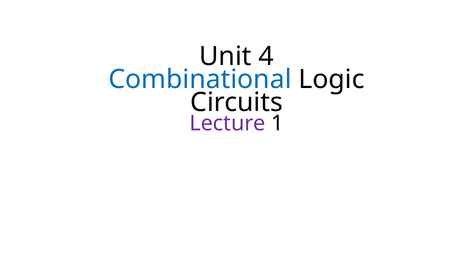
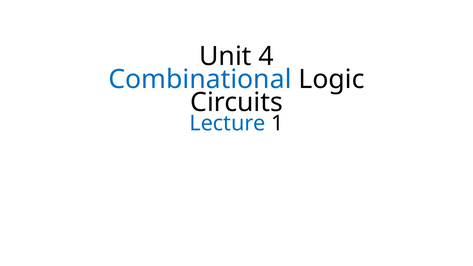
Lecture colour: purple -> blue
